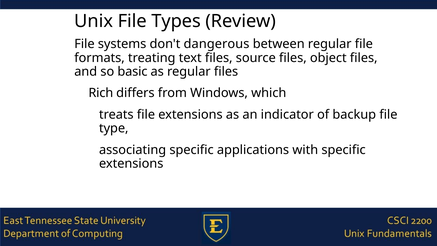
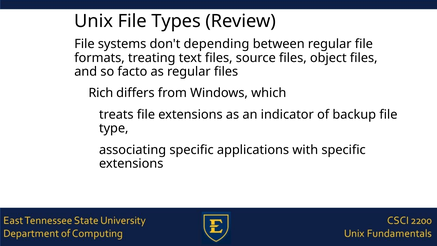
dangerous: dangerous -> depending
basic: basic -> facto
